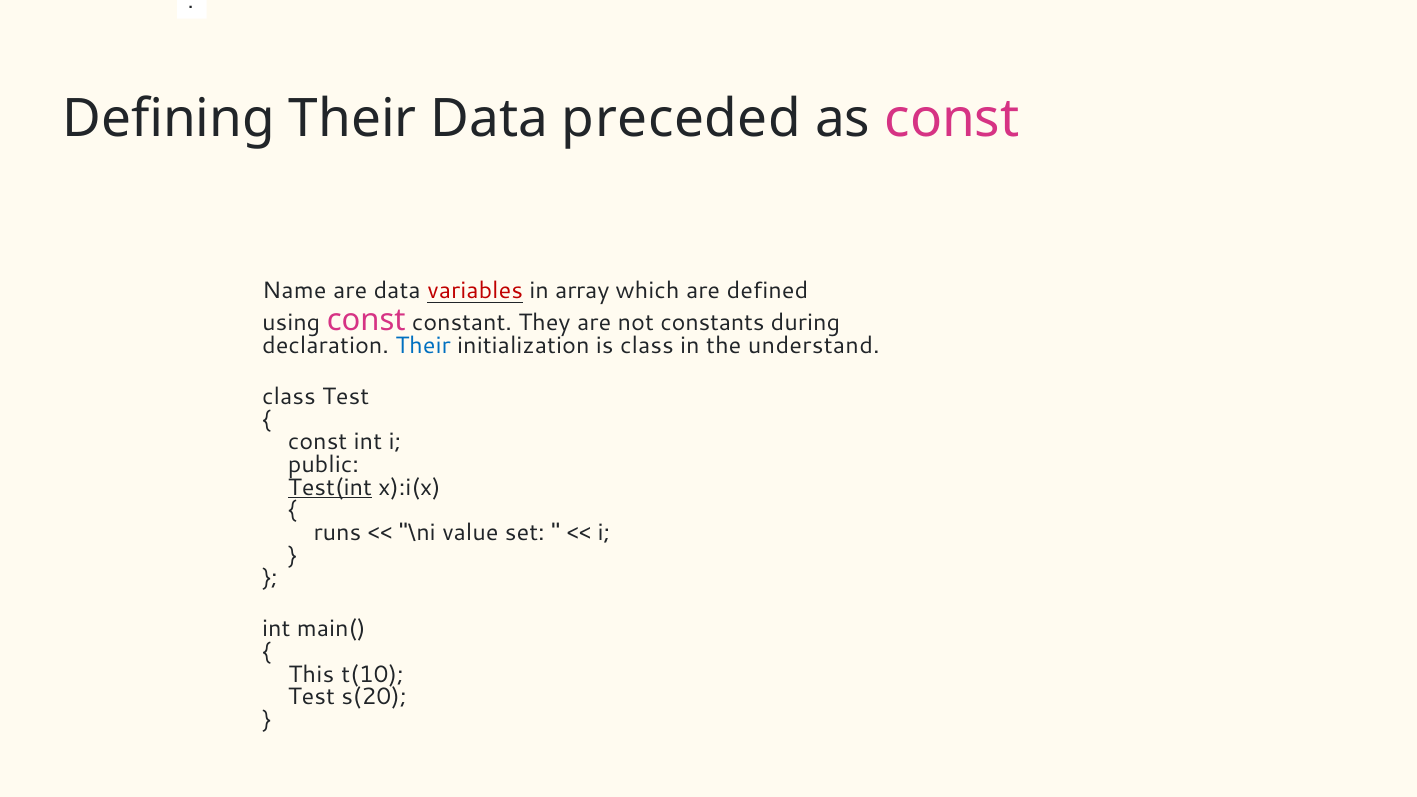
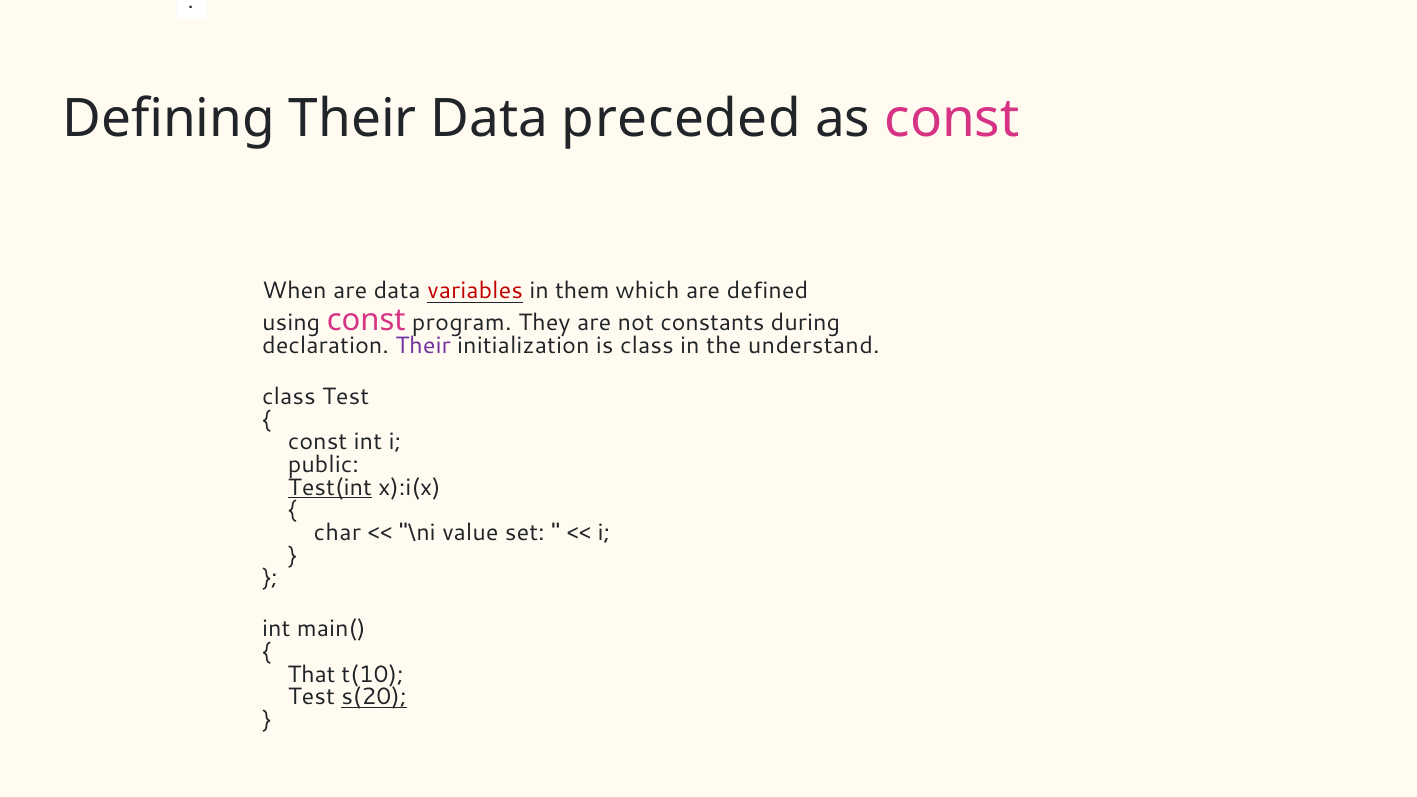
Name: Name -> When
array: array -> them
constant: constant -> program
Their at (423, 346) colour: blue -> purple
runs: runs -> char
This: This -> That
s(20 underline: none -> present
